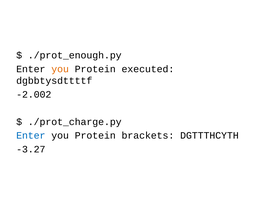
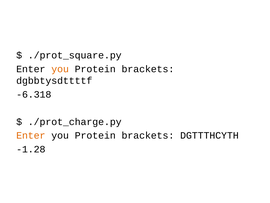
./prot_enough.py: ./prot_enough.py -> ./prot_square.py
executed at (148, 69): executed -> brackets
-2.002: -2.002 -> -6.318
Enter at (31, 135) colour: blue -> orange
-3.27: -3.27 -> -1.28
